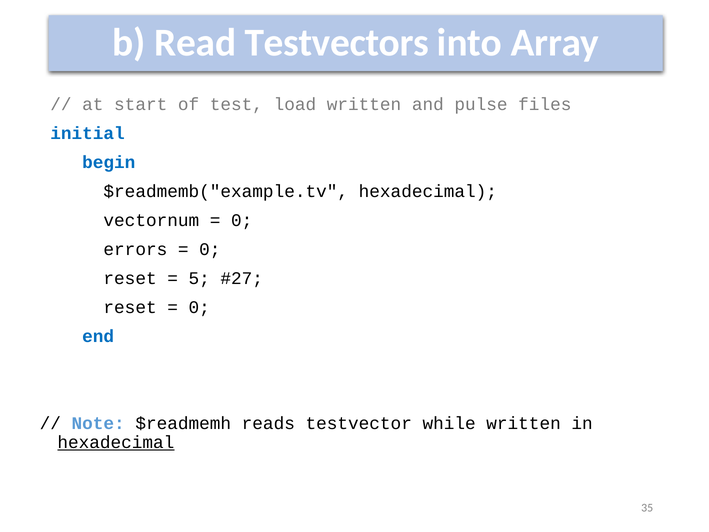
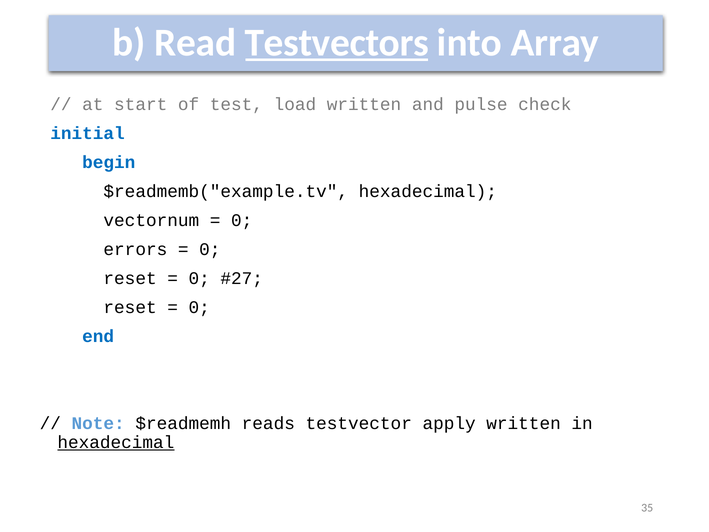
Testvectors underline: none -> present
files: files -> check
5 at (199, 278): 5 -> 0
while: while -> apply
